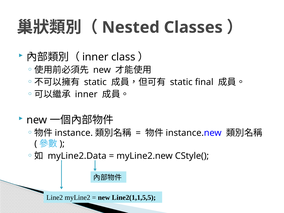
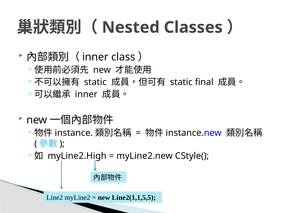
myLine2.Data: myLine2.Data -> myLine2.High
